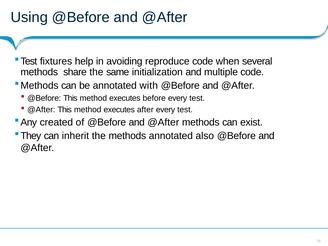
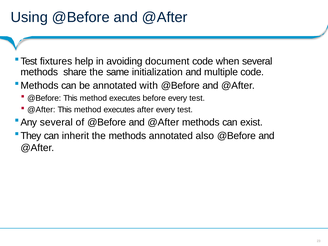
reproduce: reproduce -> document
created at (56, 122): created -> several
